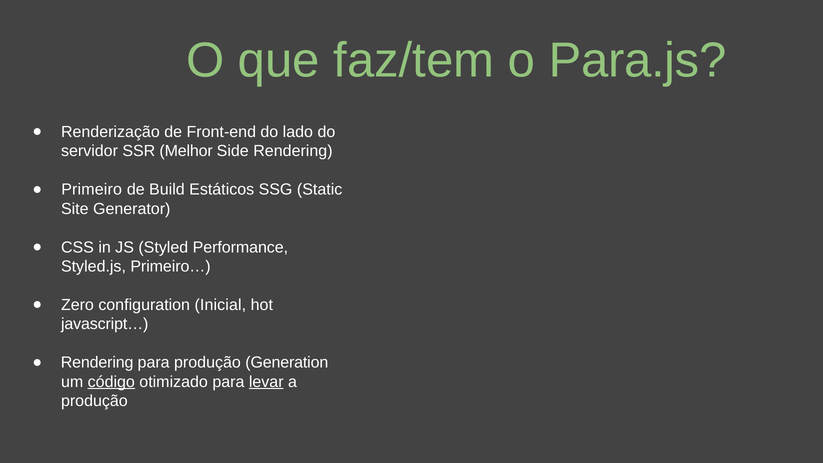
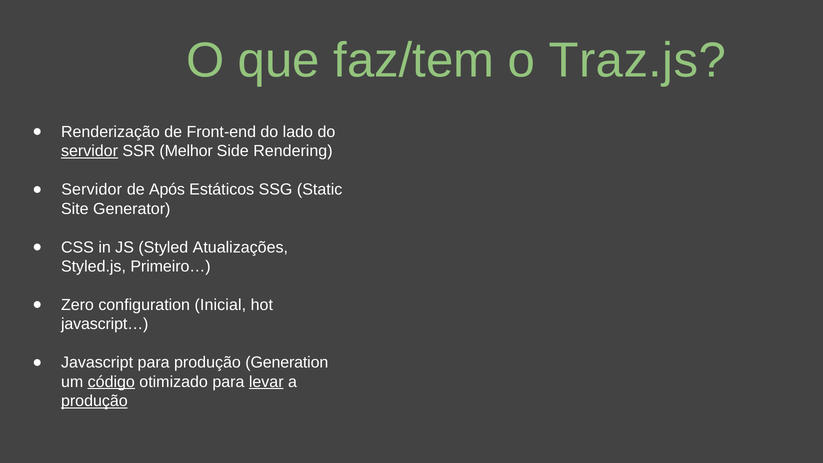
Para.js: Para.js -> Traz.js
servidor at (89, 151) underline: none -> present
Primeiro at (92, 190): Primeiro -> Servidor
Build: Build -> Após
Performance: Performance -> Atualizações
Rendering at (97, 363): Rendering -> Javascript
produção at (94, 401) underline: none -> present
